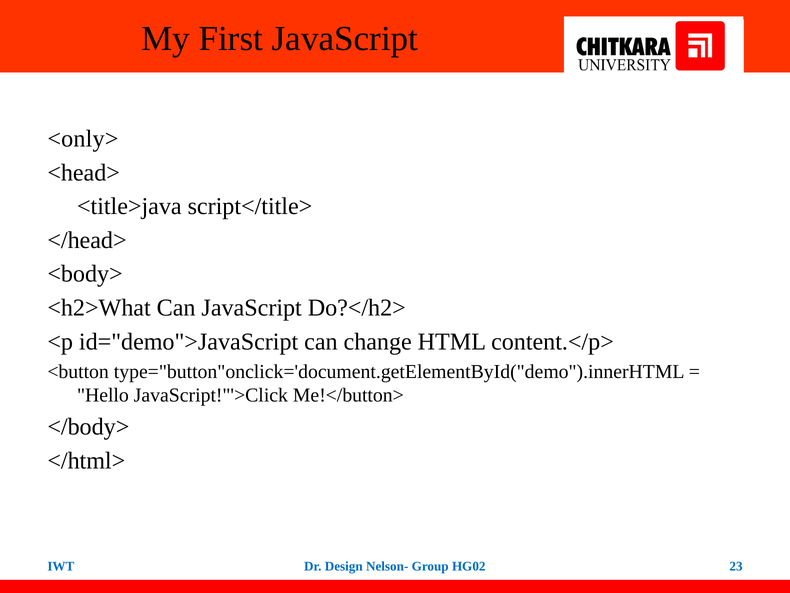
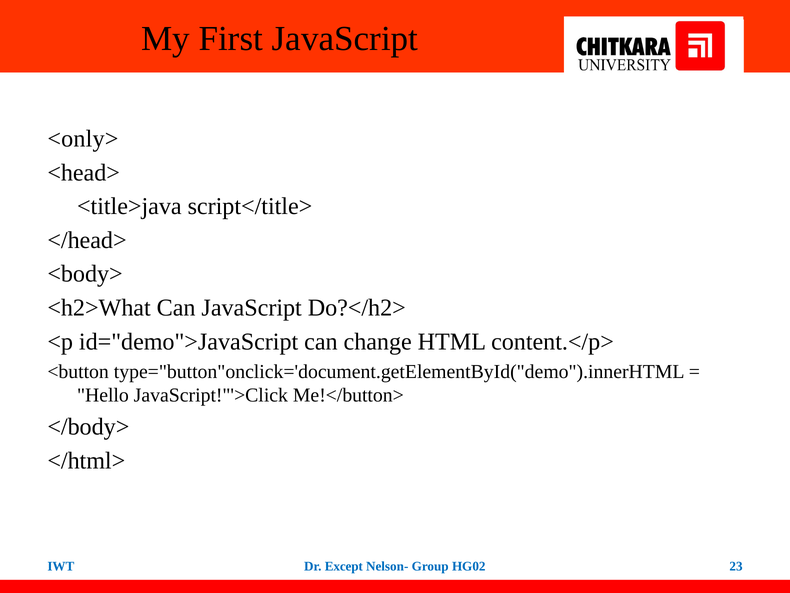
Design: Design -> Except
